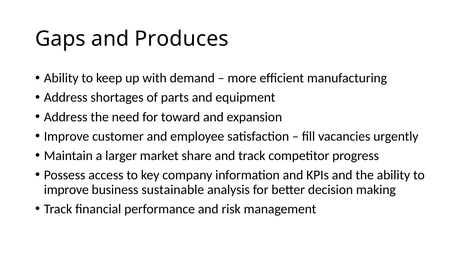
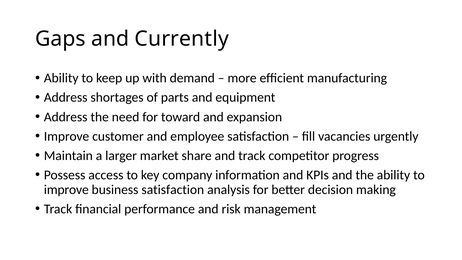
Produces: Produces -> Currently
business sustainable: sustainable -> satisfaction
